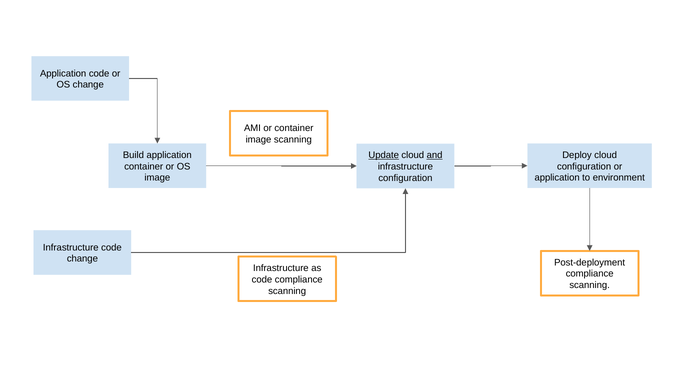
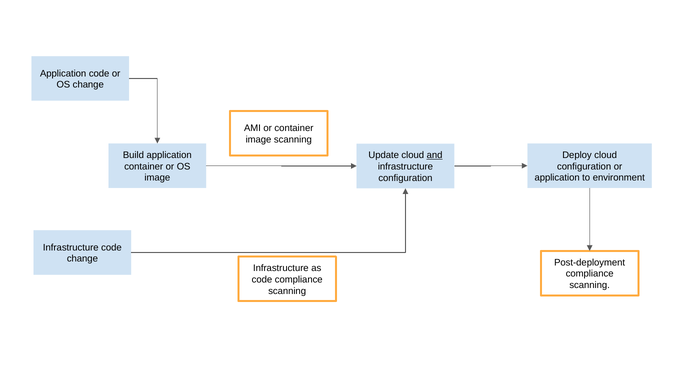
Update underline: present -> none
